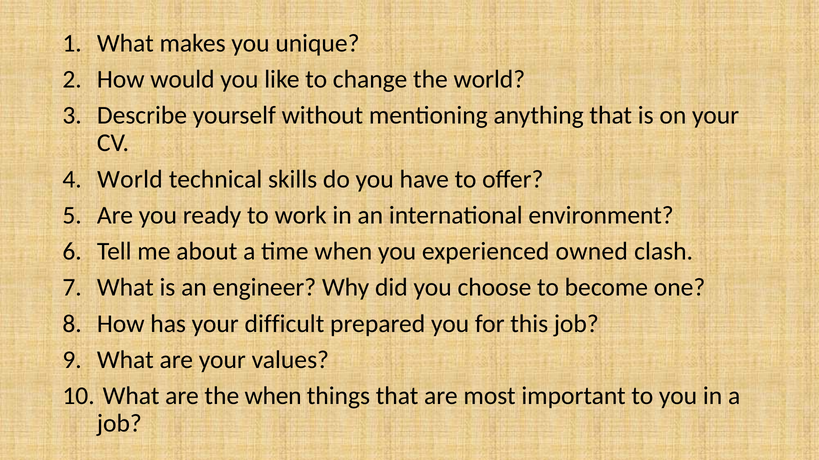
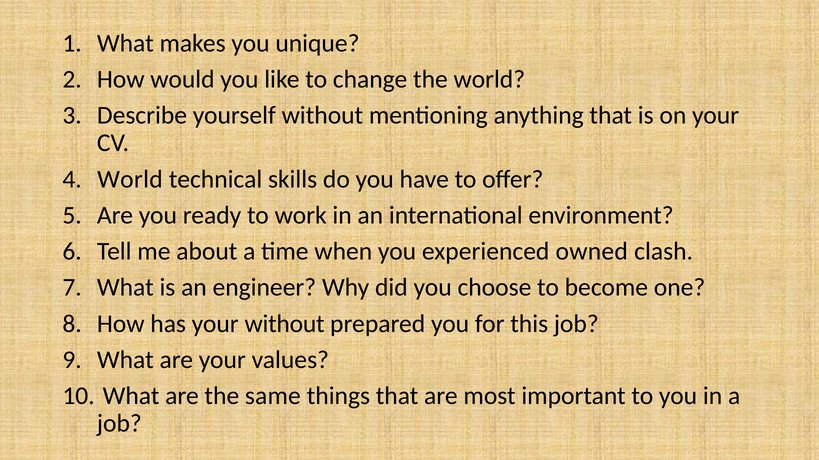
your difficult: difficult -> without
the when: when -> same
